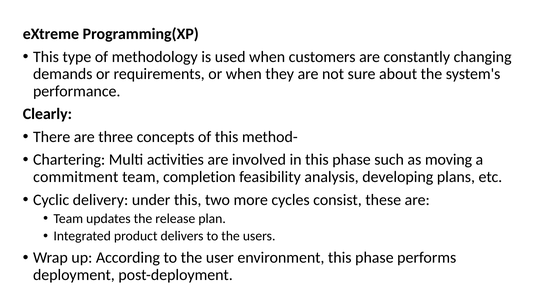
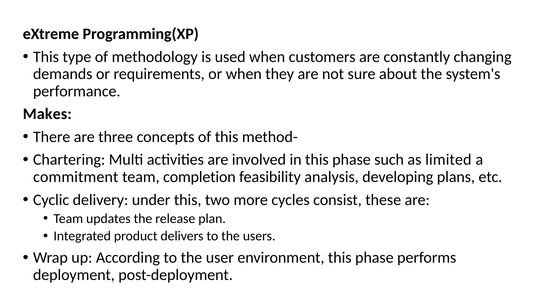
Clearly: Clearly -> Makes
moving: moving -> limited
